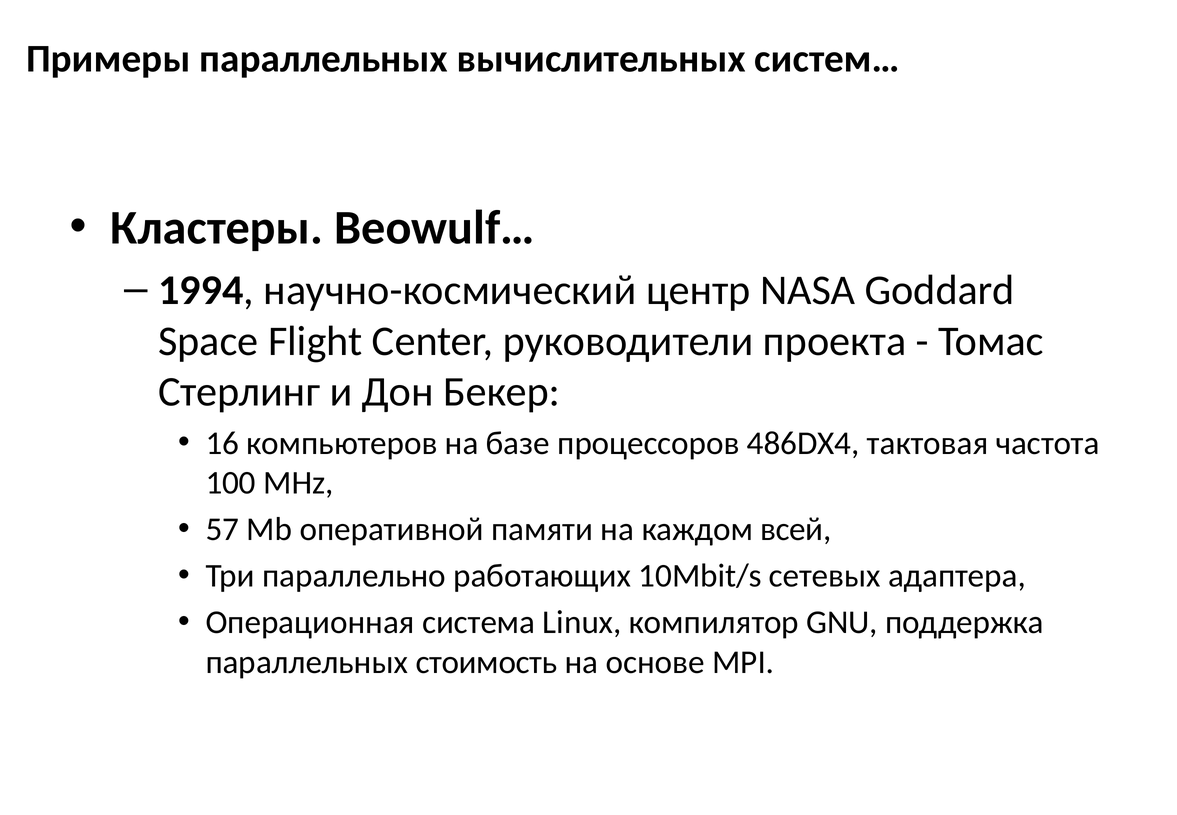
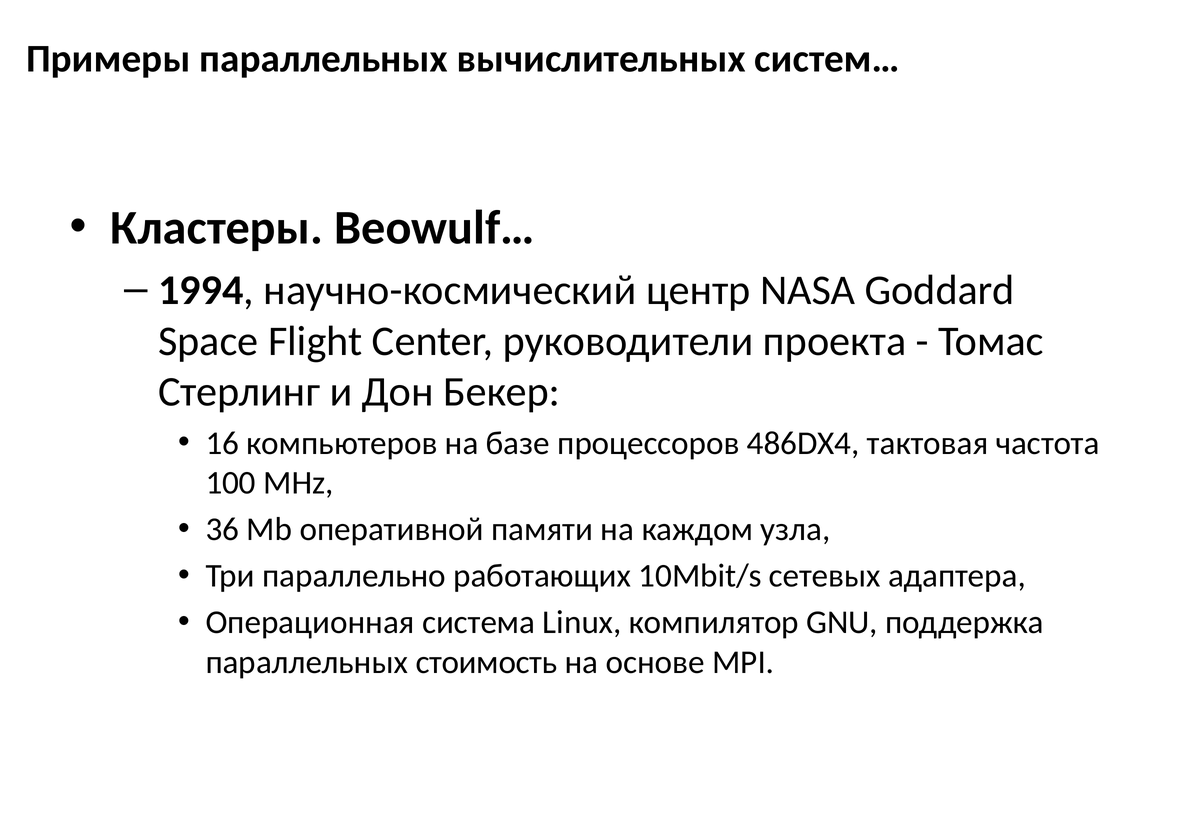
57: 57 -> 36
всей: всей -> узла
